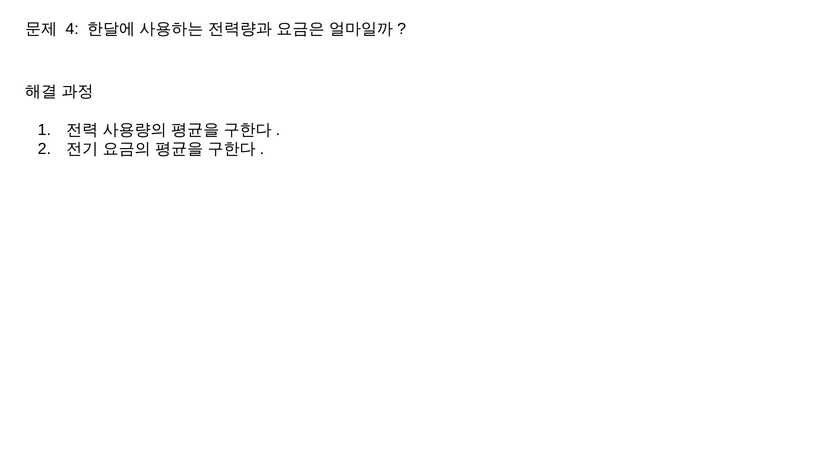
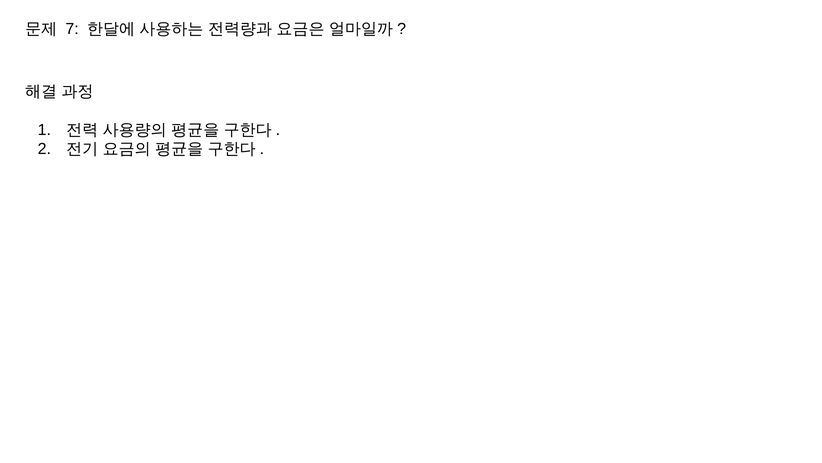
4: 4 -> 7
